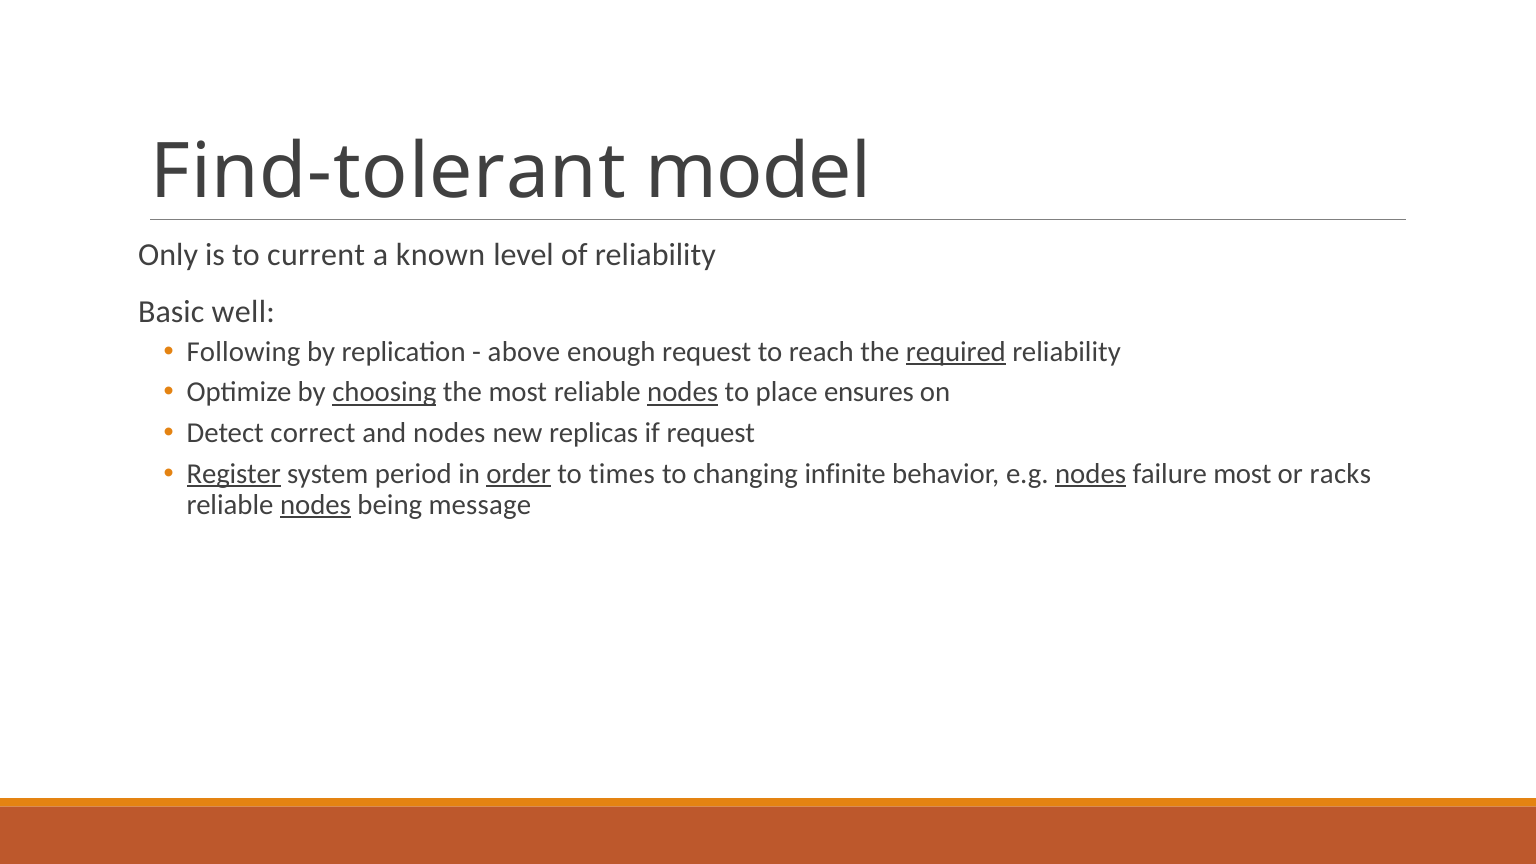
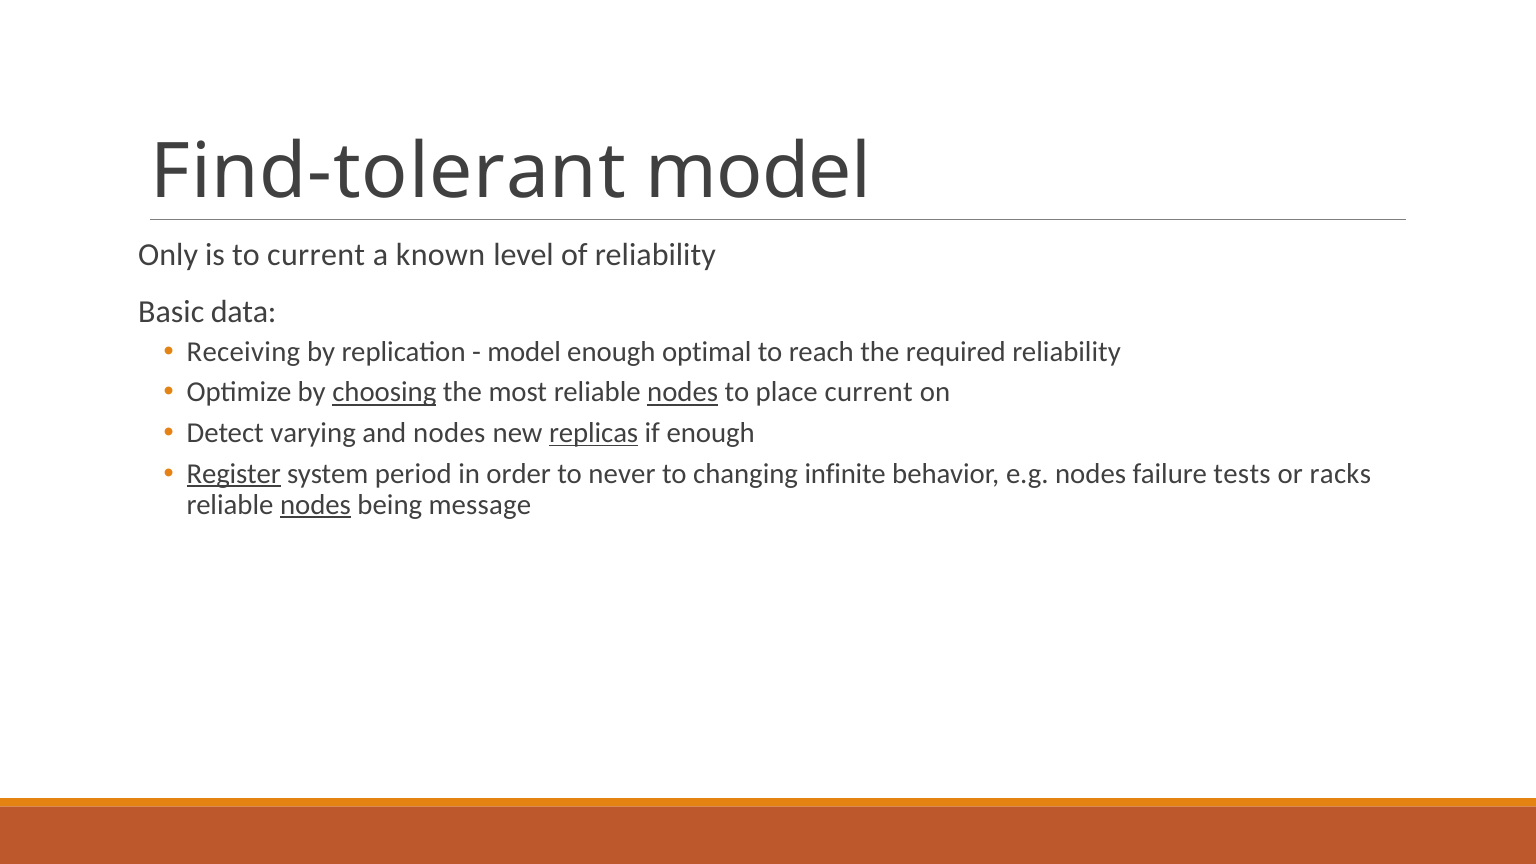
well: well -> data
Following: Following -> Receiving
above at (524, 352): above -> model
enough request: request -> optimal
required underline: present -> none
place ensures: ensures -> current
correct: correct -> varying
replicas underline: none -> present
if request: request -> enough
order underline: present -> none
times: times -> never
nodes at (1091, 474) underline: present -> none
failure most: most -> tests
